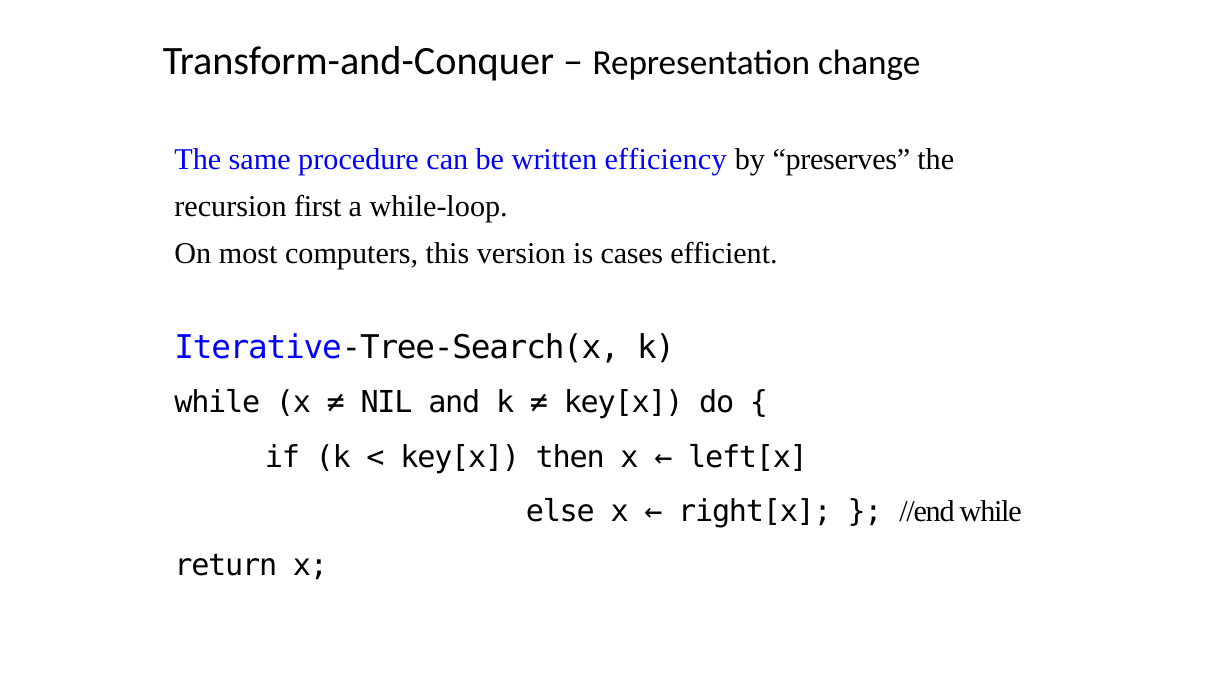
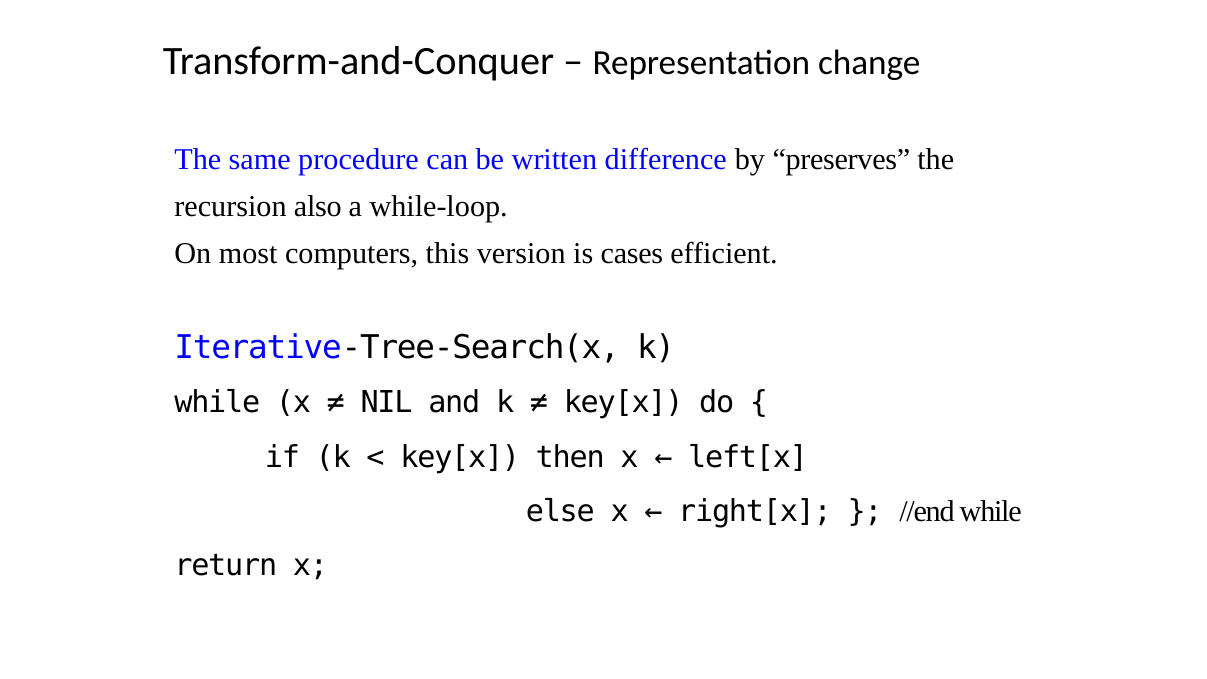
efficiency: efficiency -> difference
first: first -> also
